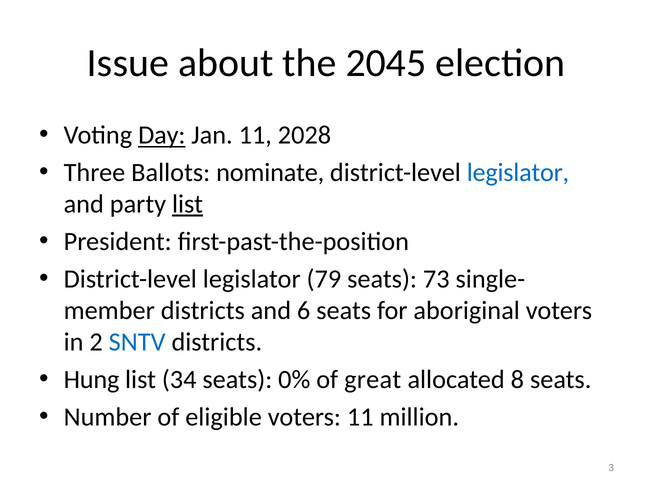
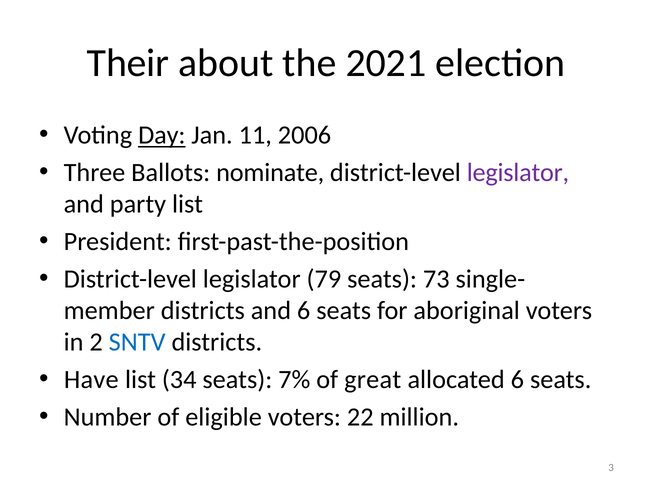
Issue: Issue -> Their
2045: 2045 -> 2021
2028: 2028 -> 2006
legislator at (518, 173) colour: blue -> purple
list at (188, 204) underline: present -> none
Hung: Hung -> Have
0%: 0% -> 7%
allocated 8: 8 -> 6
voters 11: 11 -> 22
